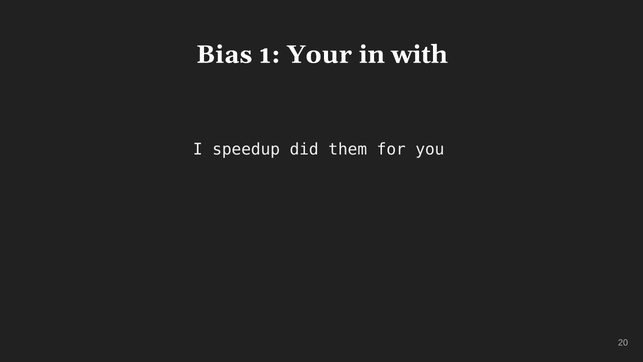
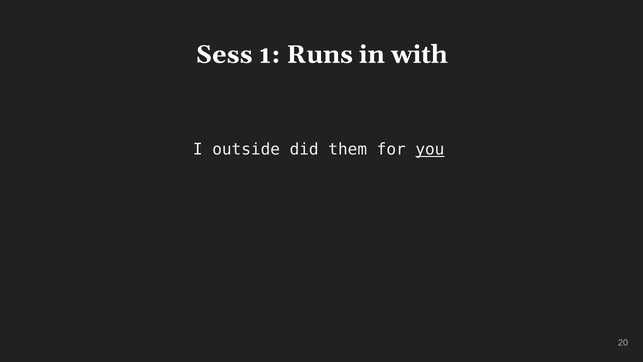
Bias: Bias -> Sess
Your: Your -> Runs
speedup: speedup -> outside
you underline: none -> present
